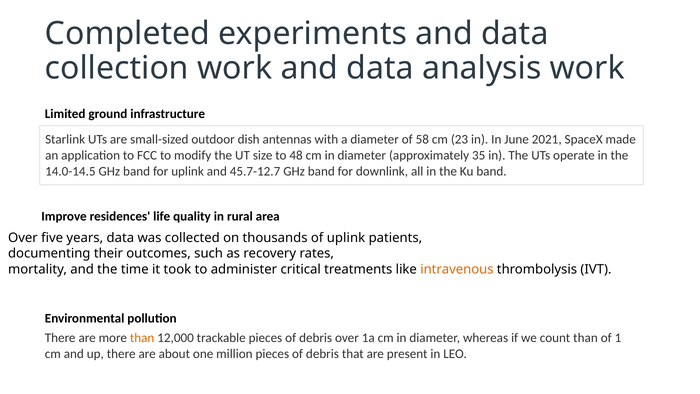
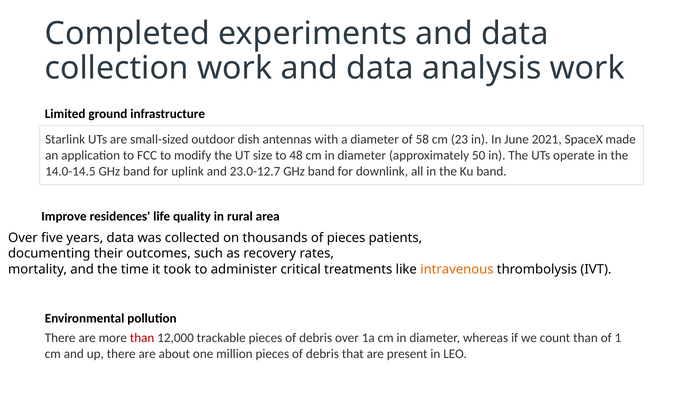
35: 35 -> 50
45.7-12.7: 45.7-12.7 -> 23.0-12.7
of uplink: uplink -> pieces
than at (142, 338) colour: orange -> red
